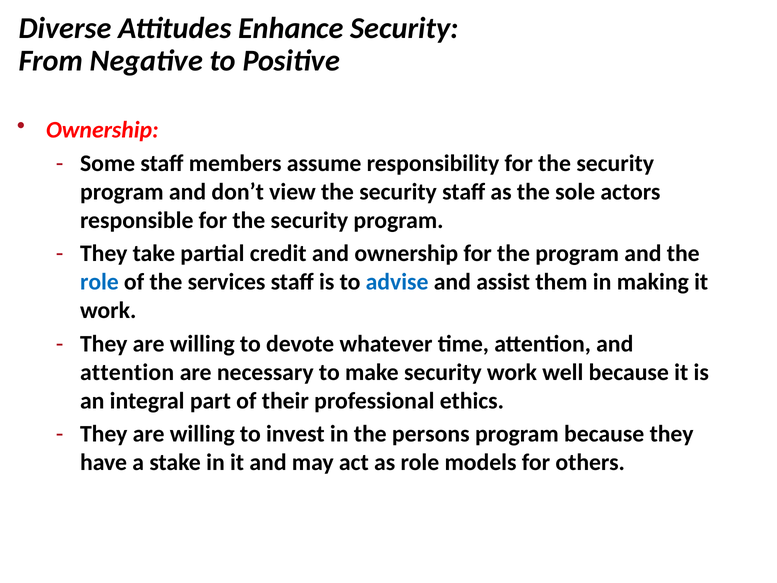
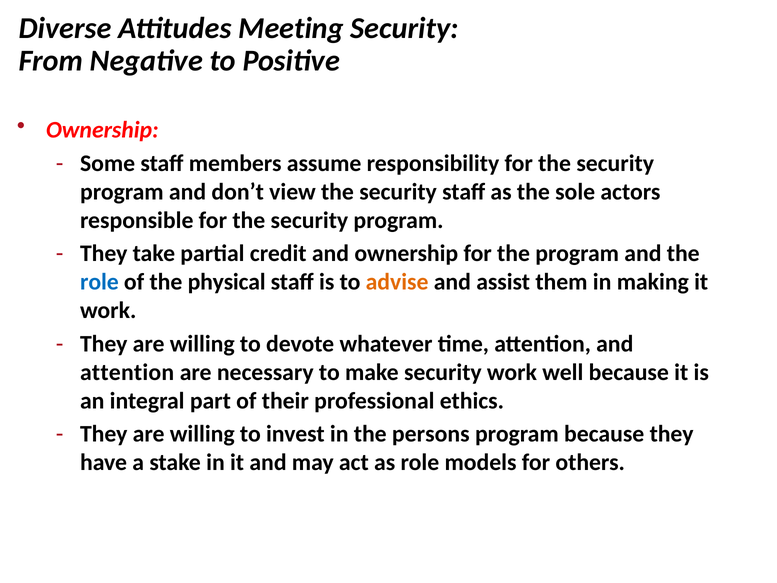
Enhance: Enhance -> Meeting
services: services -> physical
advise colour: blue -> orange
